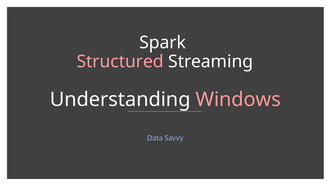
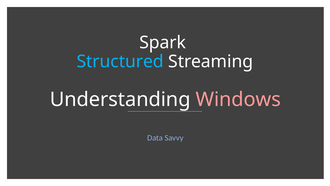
Structured colour: pink -> light blue
